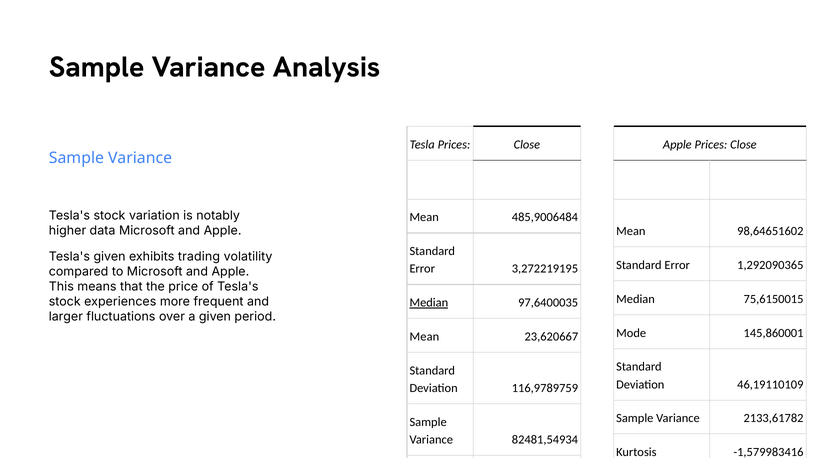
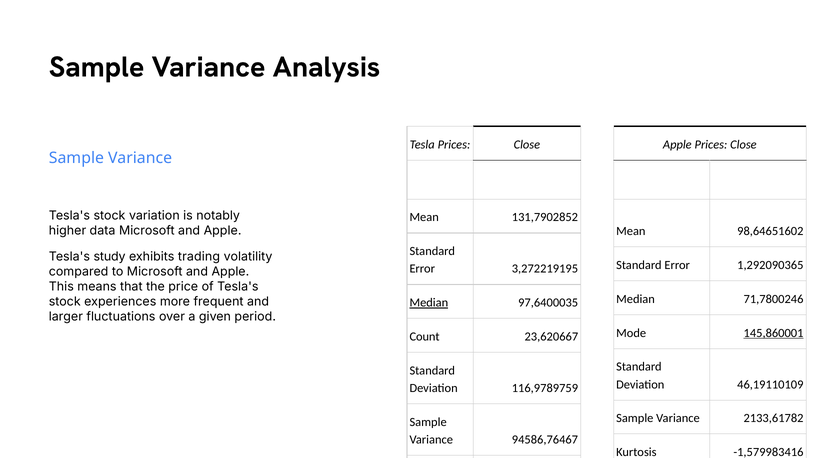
485,9006484: 485,9006484 -> 131,7902852
Tesla's given: given -> study
75,6150015: 75,6150015 -> 71,7800246
145,860001 underline: none -> present
Mean at (424, 337): Mean -> Count
82481,54934: 82481,54934 -> 94586,76467
